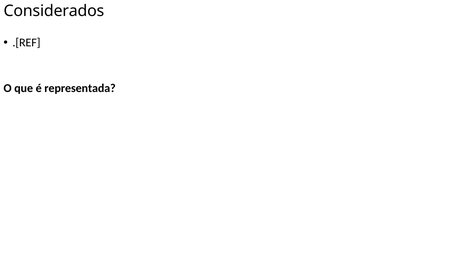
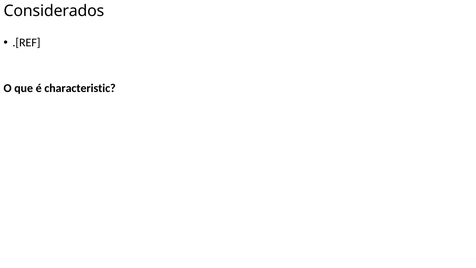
representada: representada -> characteristic
